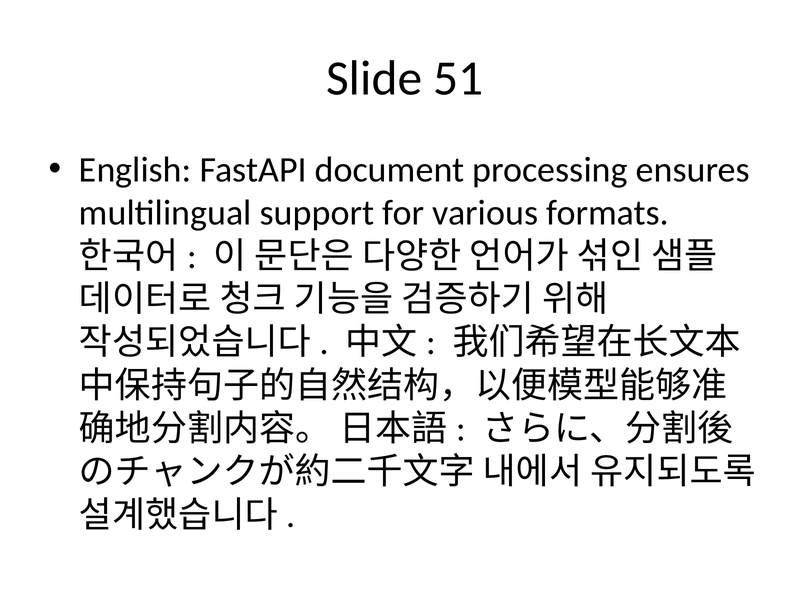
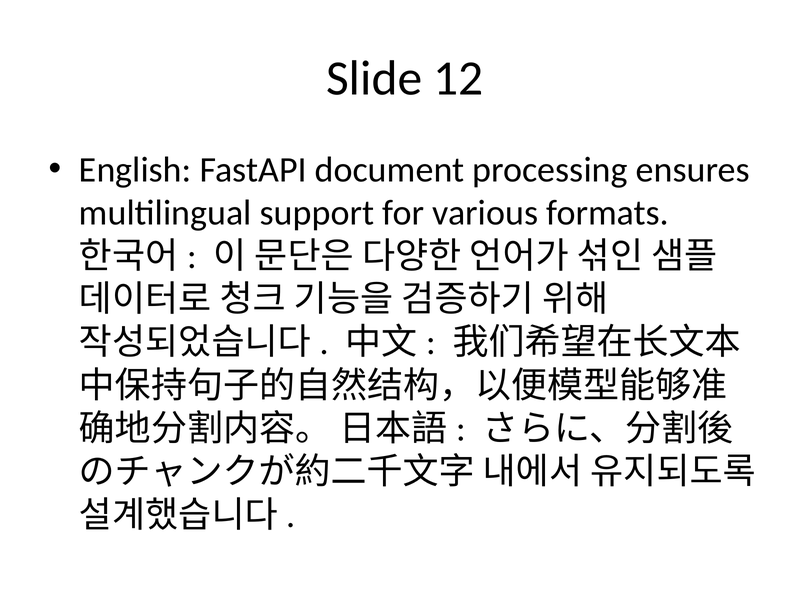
51: 51 -> 12
